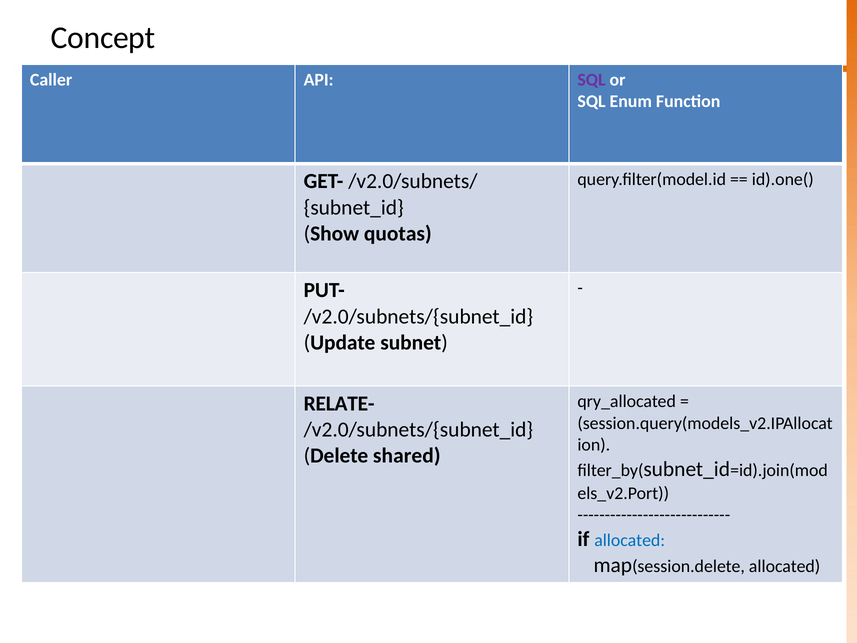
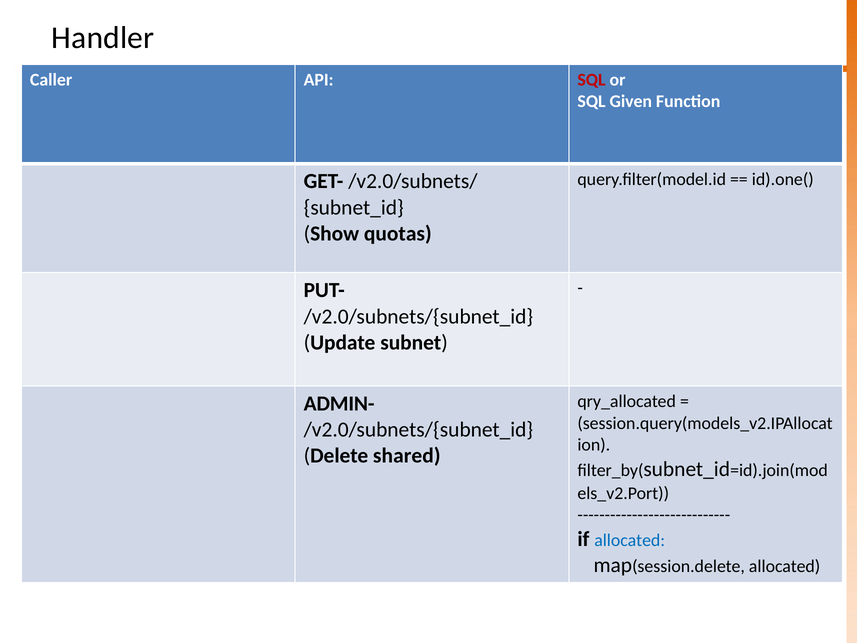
Concept: Concept -> Handler
SQL at (592, 80) colour: purple -> red
Enum: Enum -> Given
RELATE-: RELATE- -> ADMIN-
